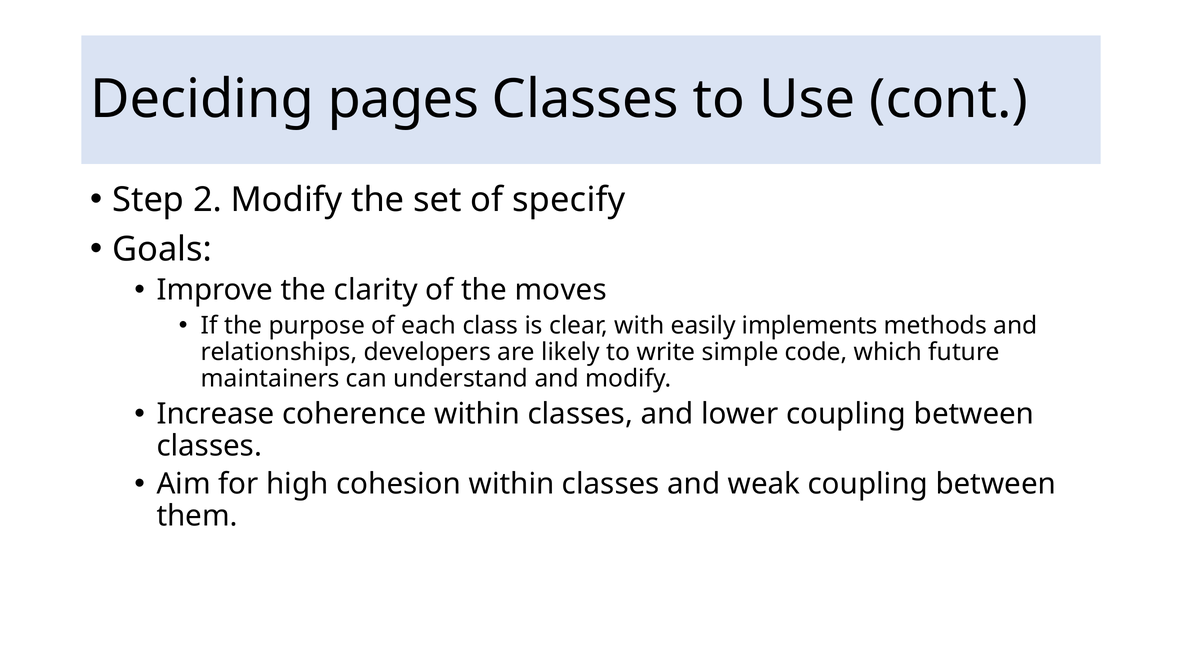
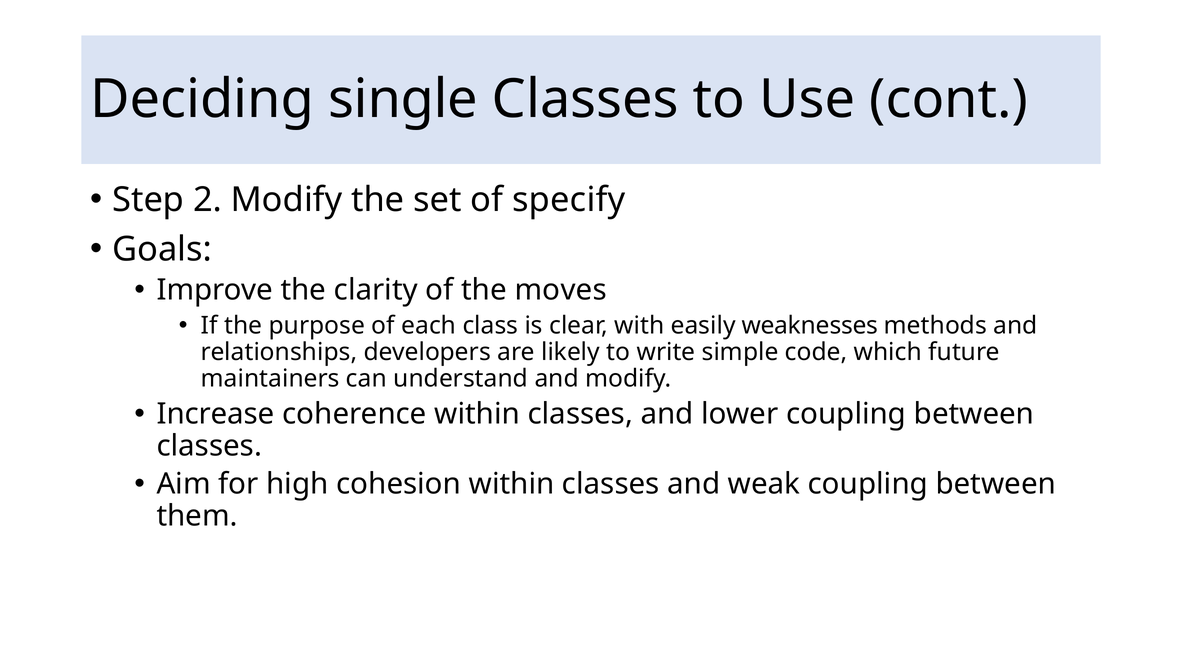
pages: pages -> single
implements: implements -> weaknesses
